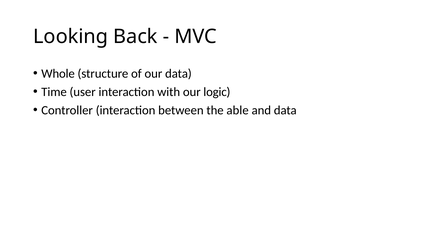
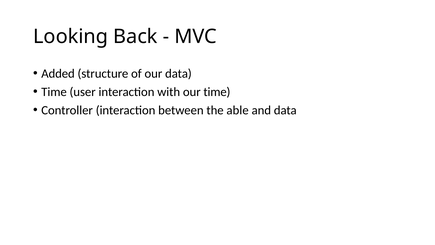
Whole: Whole -> Added
our logic: logic -> time
